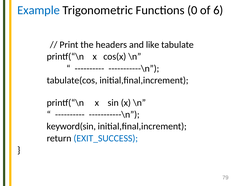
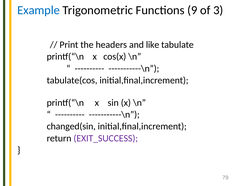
0: 0 -> 9
6: 6 -> 3
keyword(sin: keyword(sin -> changed(sin
EXIT_SUCCESS colour: blue -> purple
